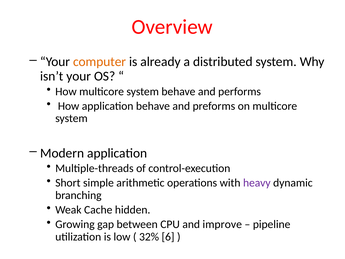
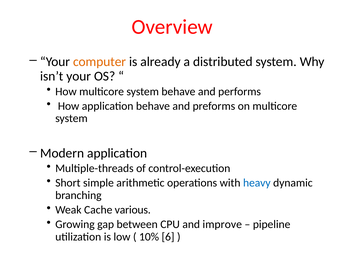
heavy colour: purple -> blue
hidden: hidden -> various
32%: 32% -> 10%
